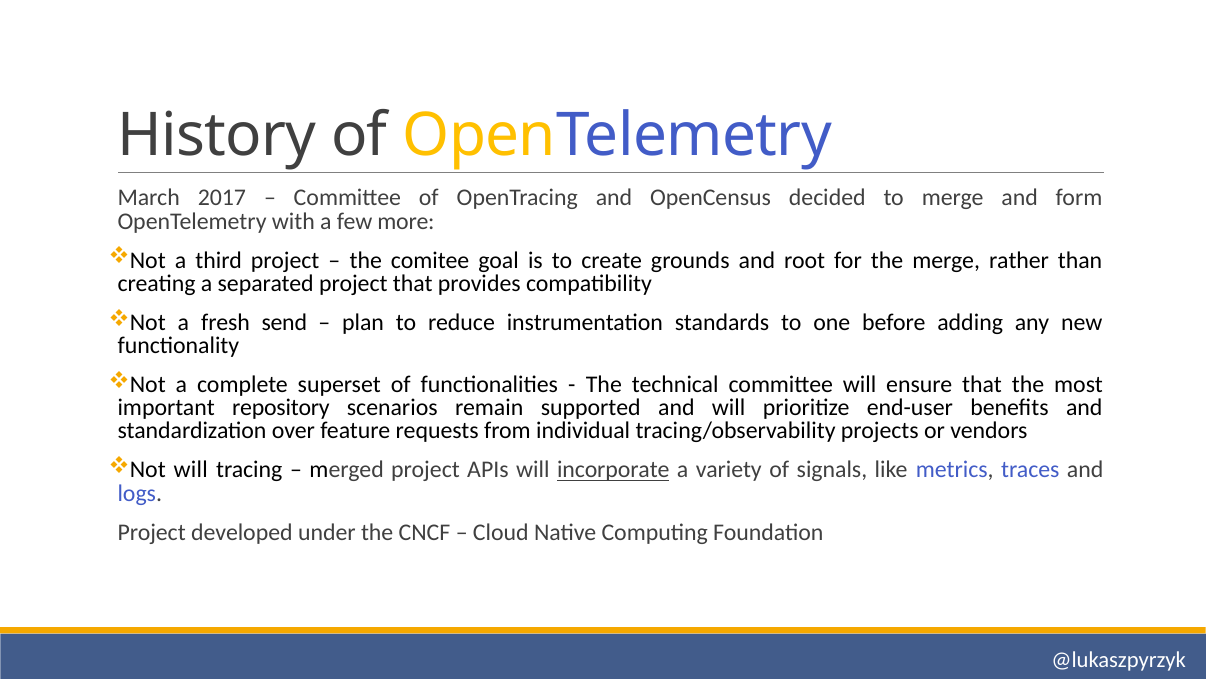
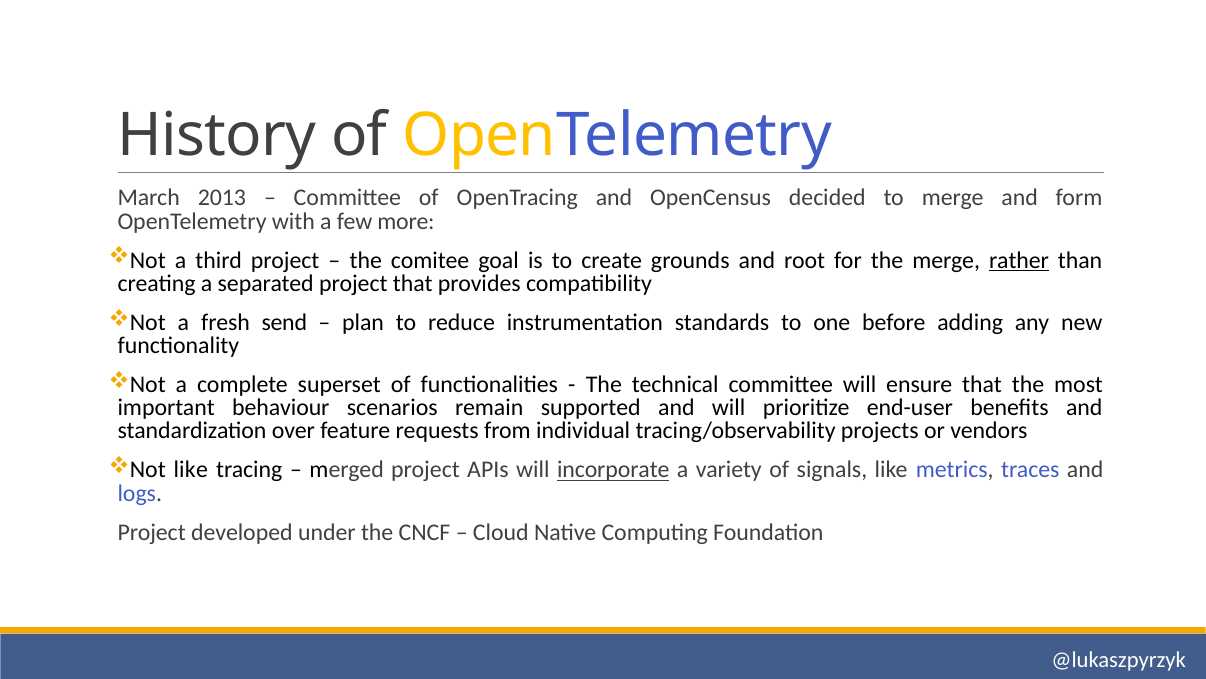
2017: 2017 -> 2013
rather underline: none -> present
repository: repository -> behaviour
Not will: will -> like
